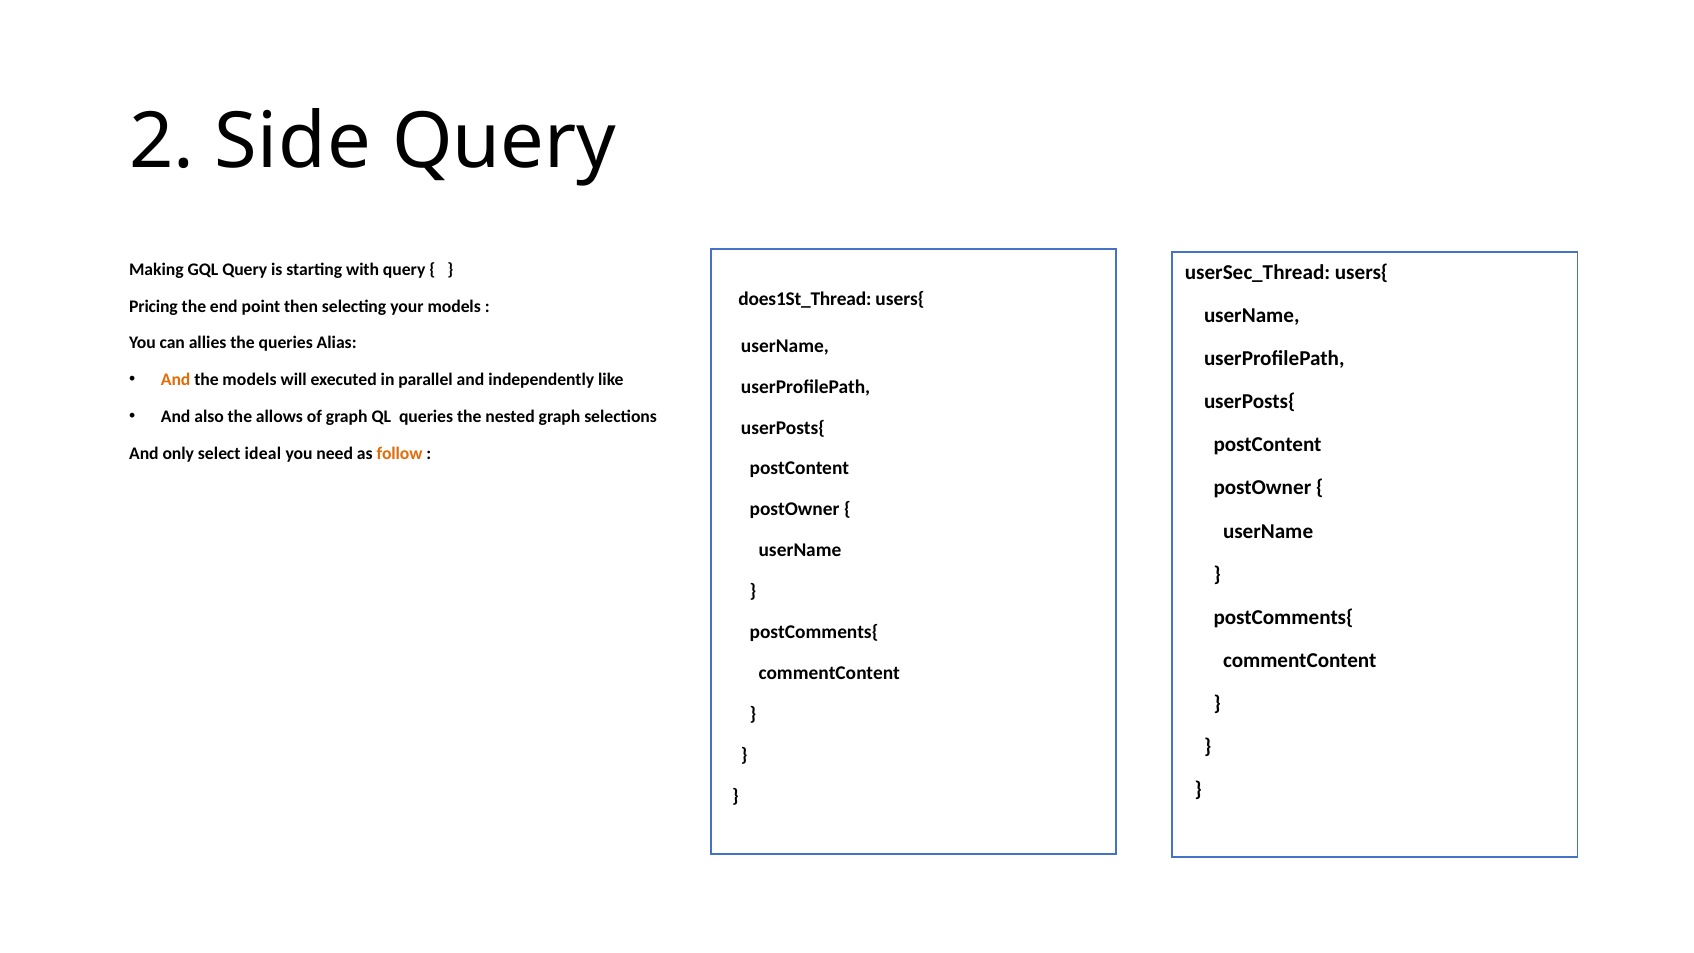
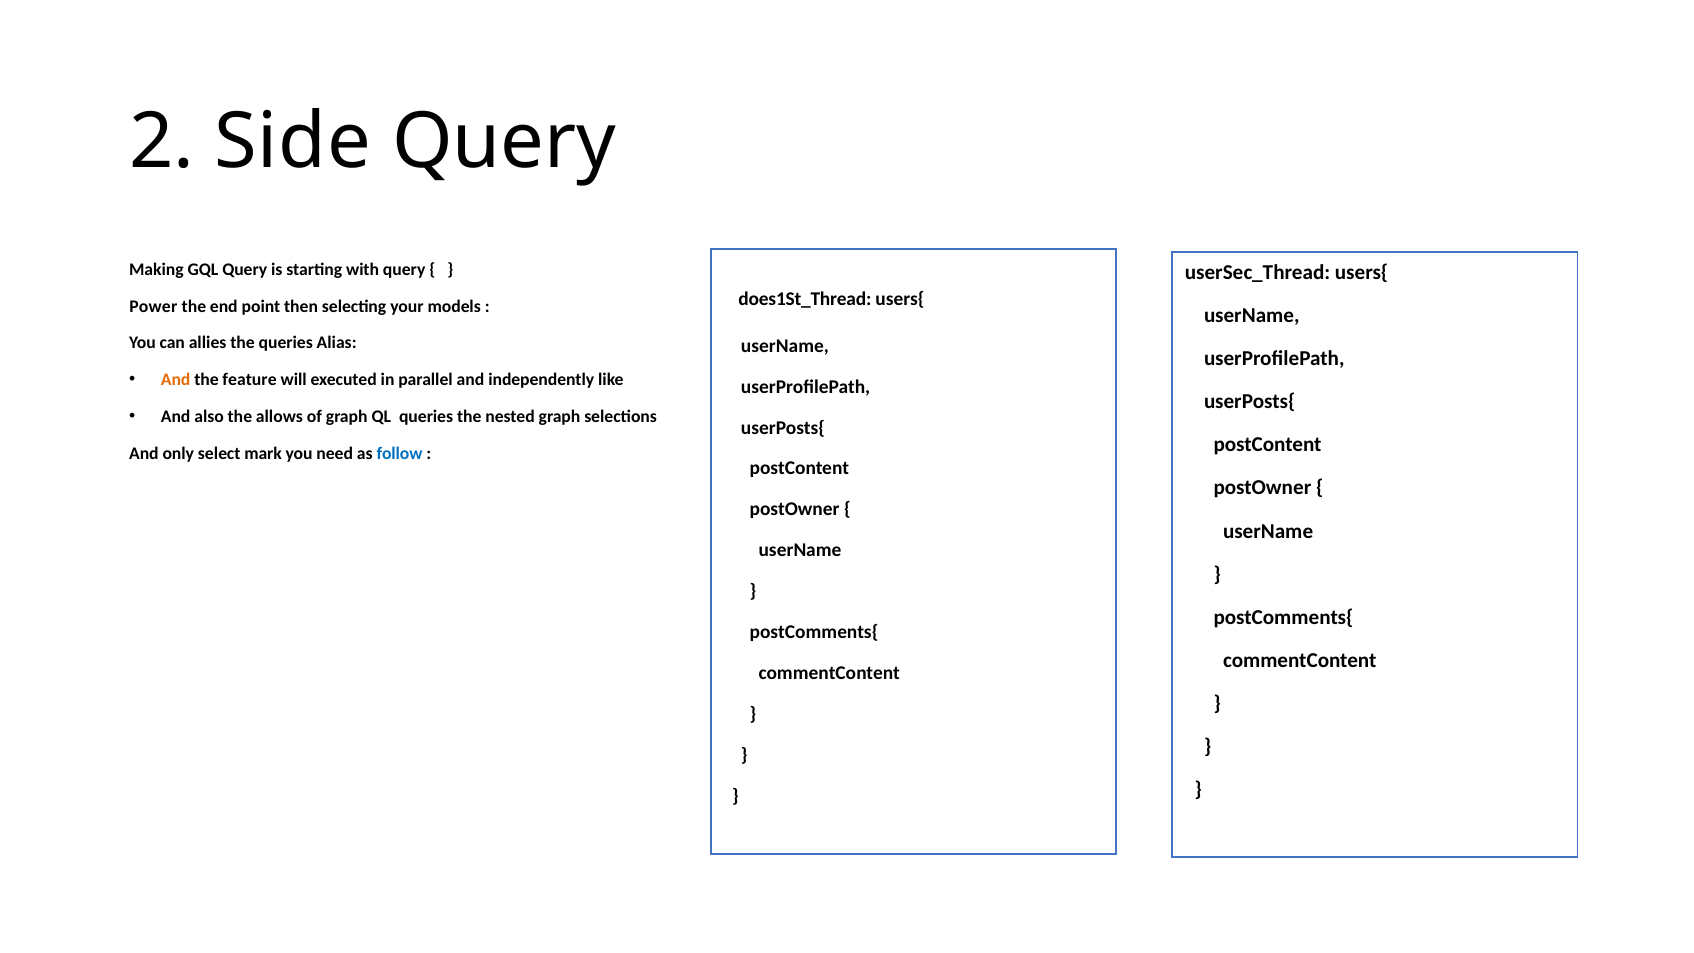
Pricing: Pricing -> Power
the models: models -> feature
ideal: ideal -> mark
follow colour: orange -> blue
